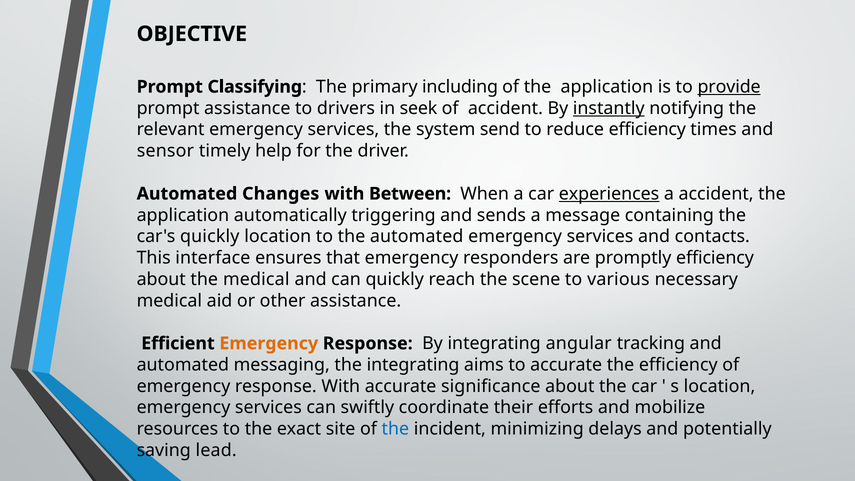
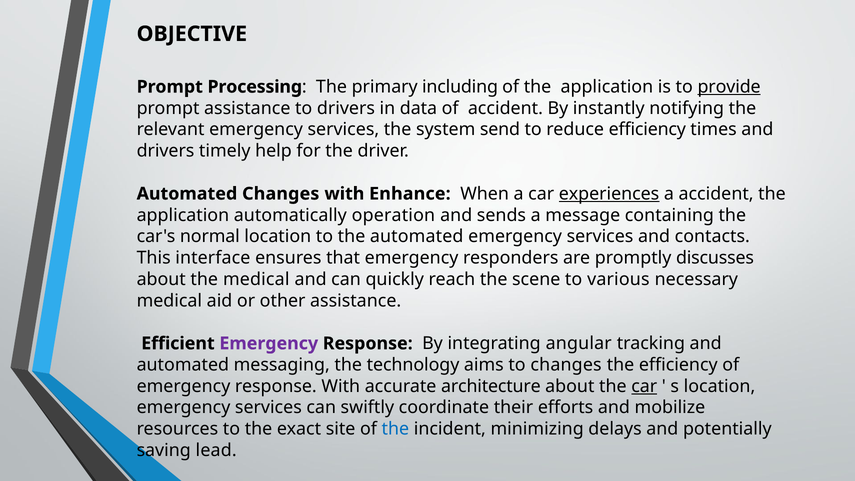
Classifying: Classifying -> Processing
seek: seek -> data
instantly underline: present -> none
sensor at (165, 151): sensor -> drivers
Between: Between -> Enhance
triggering: triggering -> operation
car's quickly: quickly -> normal
promptly efficiency: efficiency -> discusses
Emergency at (269, 343) colour: orange -> purple
the integrating: integrating -> technology
to accurate: accurate -> changes
significance: significance -> architecture
car at (644, 386) underline: none -> present
